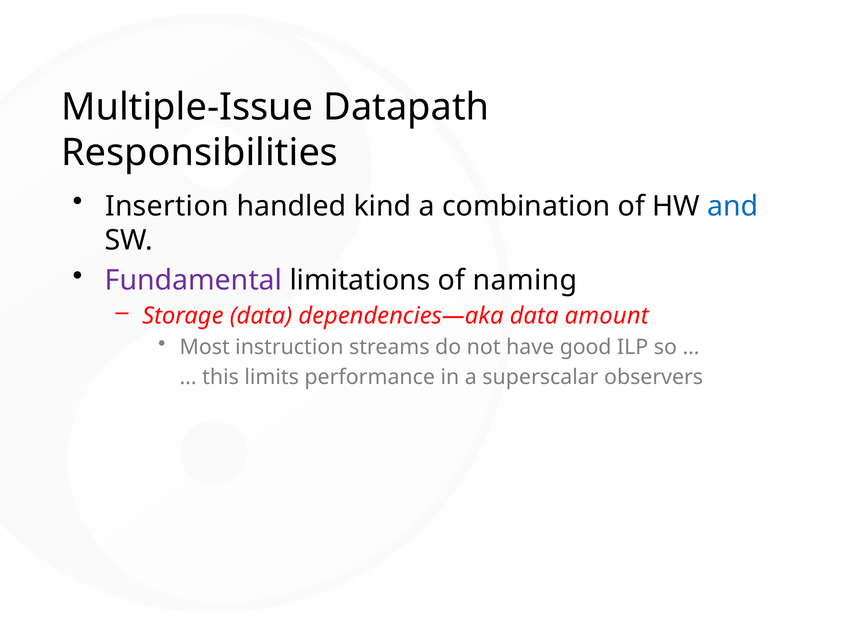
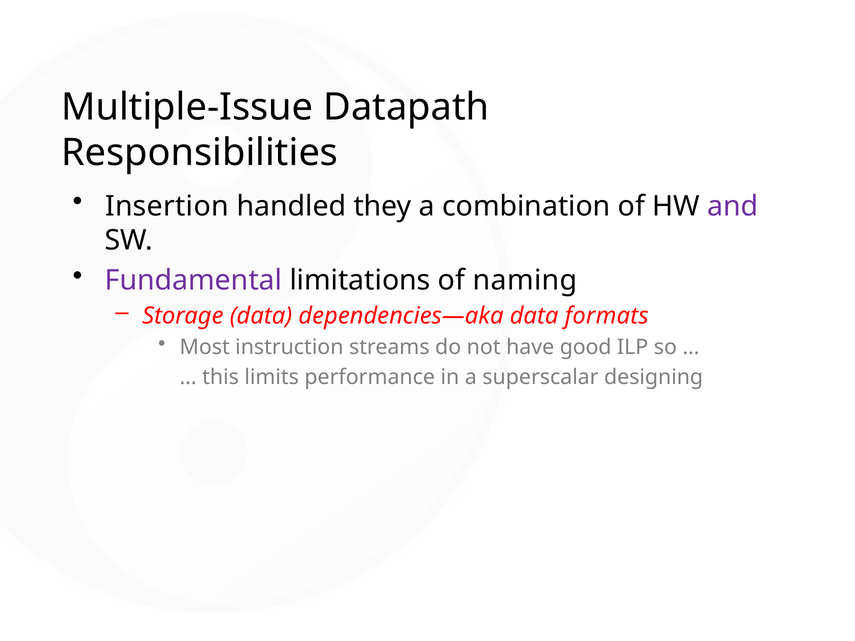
kind: kind -> they
and colour: blue -> purple
amount: amount -> formats
observers: observers -> designing
